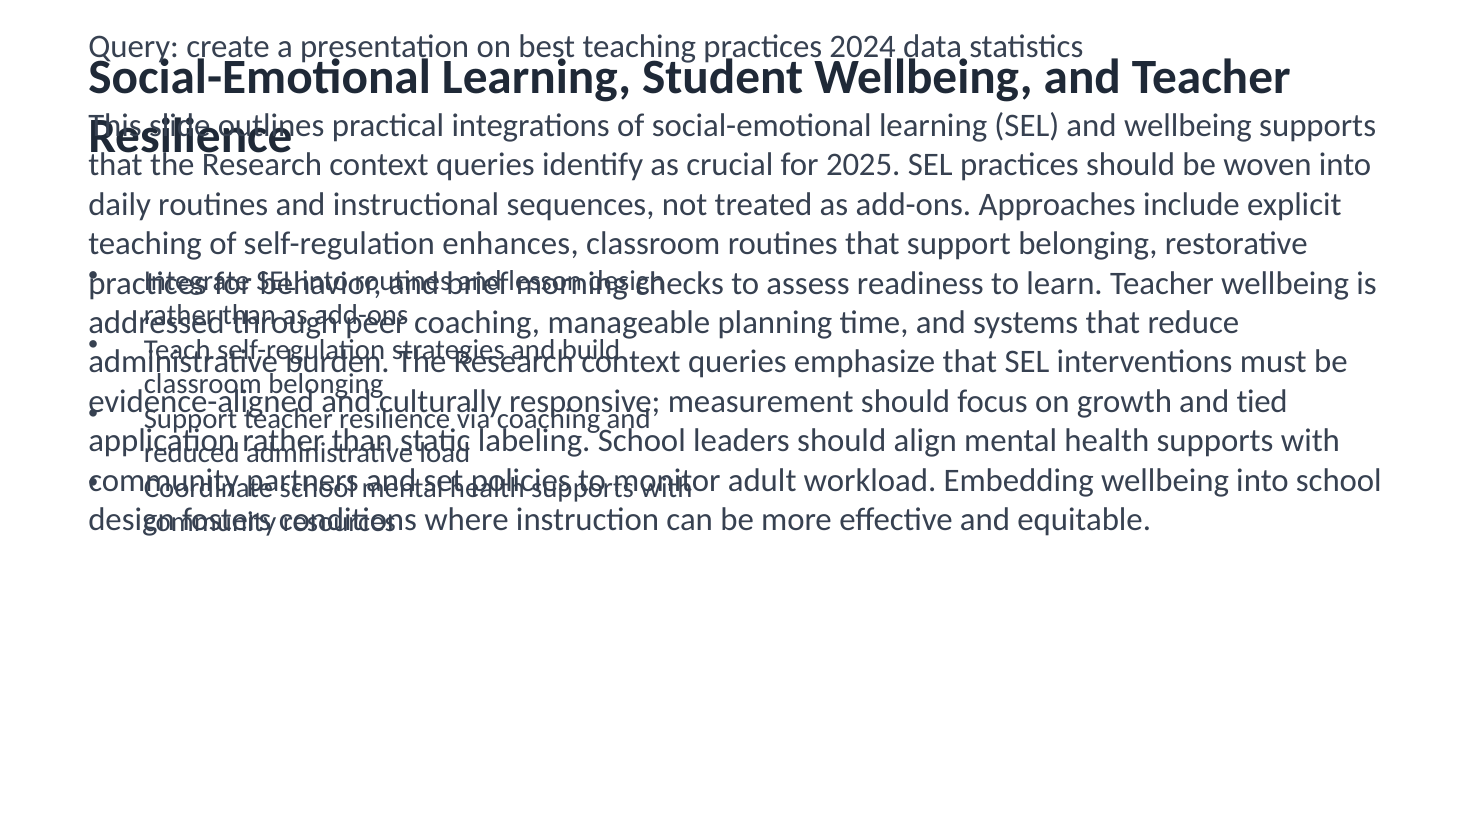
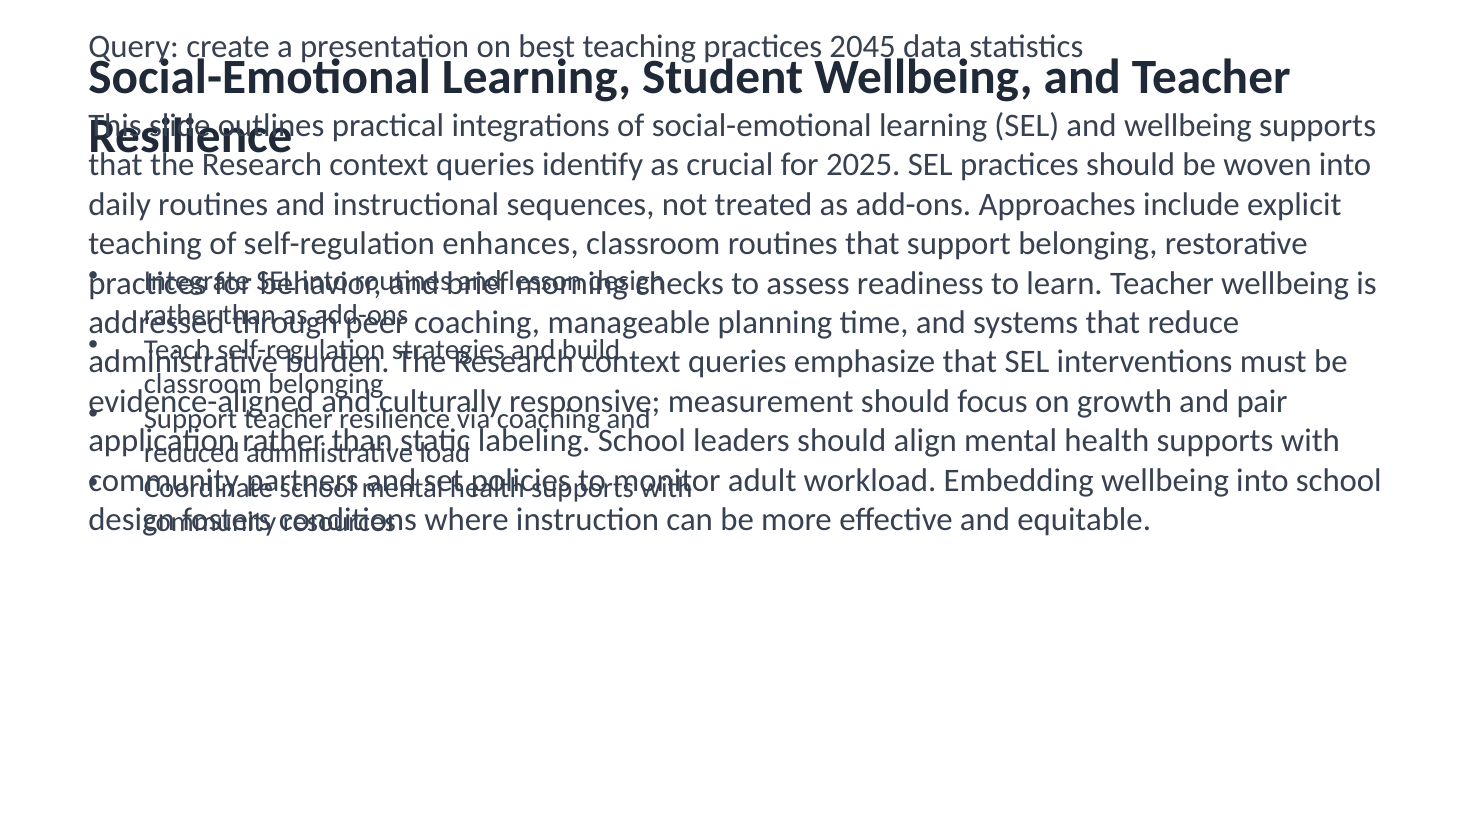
2024: 2024 -> 2045
tied: tied -> pair
